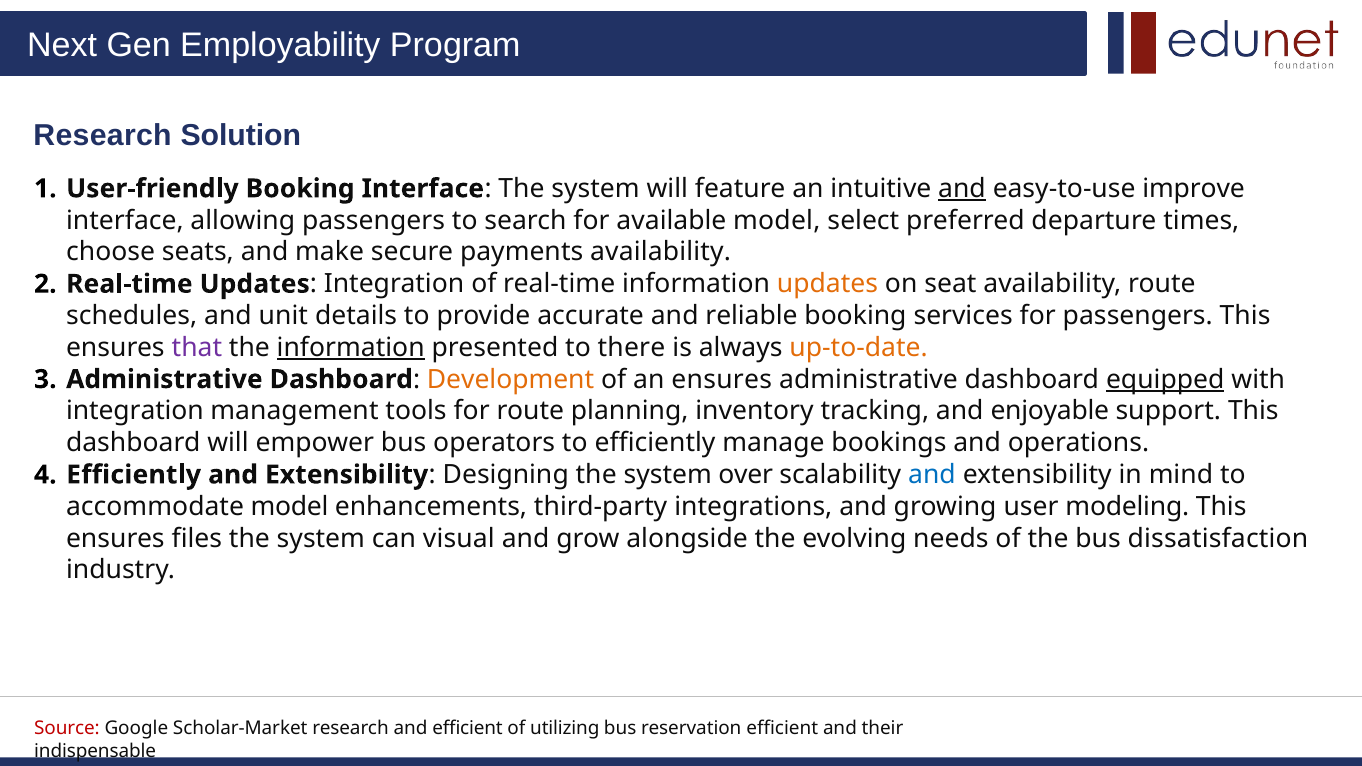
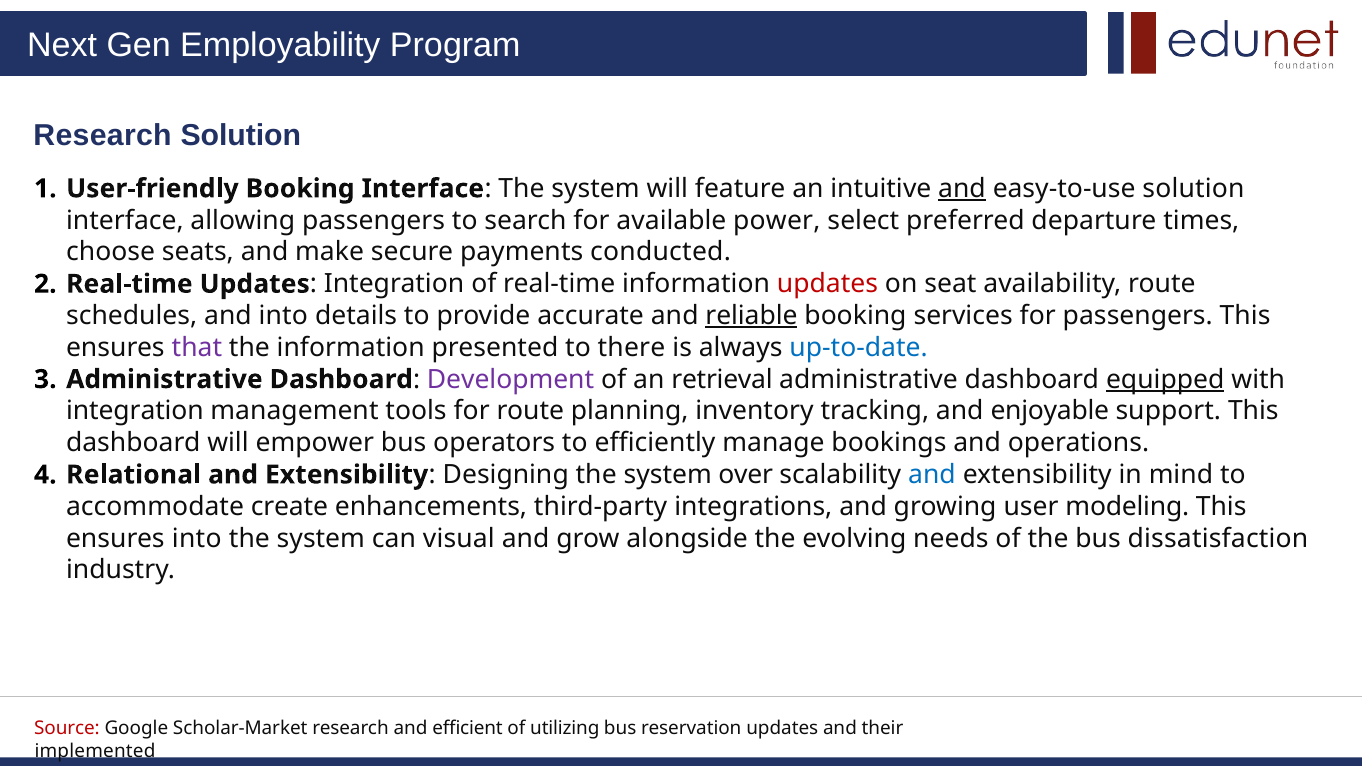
easy-to-use improve: improve -> solution
available model: model -> power
payments availability: availability -> conducted
updates at (828, 284) colour: orange -> red
and unit: unit -> into
reliable underline: none -> present
information at (351, 348) underline: present -> none
up-to-date colour: orange -> blue
Development colour: orange -> purple
an ensures: ensures -> retrieval
Efficiently at (134, 475): Efficiently -> Relational
accommodate model: model -> create
ensures files: files -> into
reservation efficient: efficient -> updates
indispensable: indispensable -> implemented
